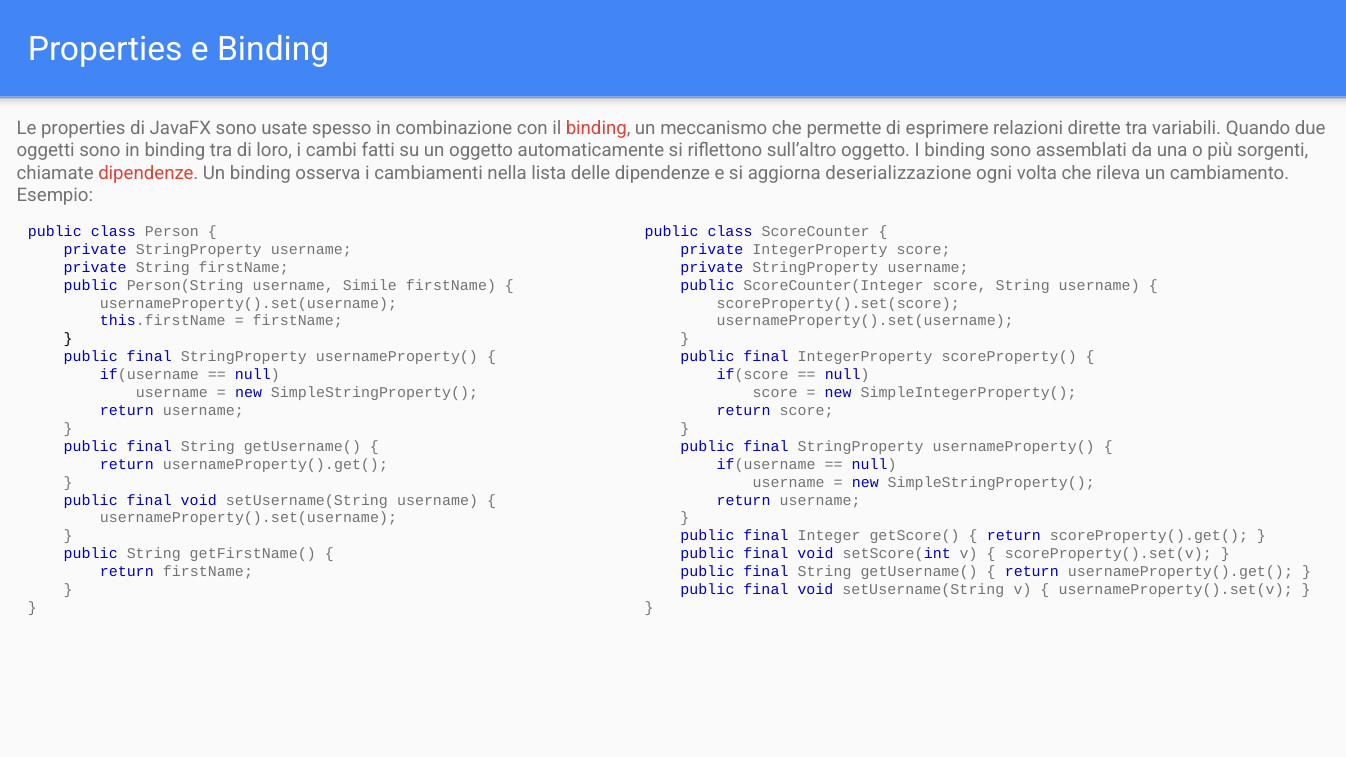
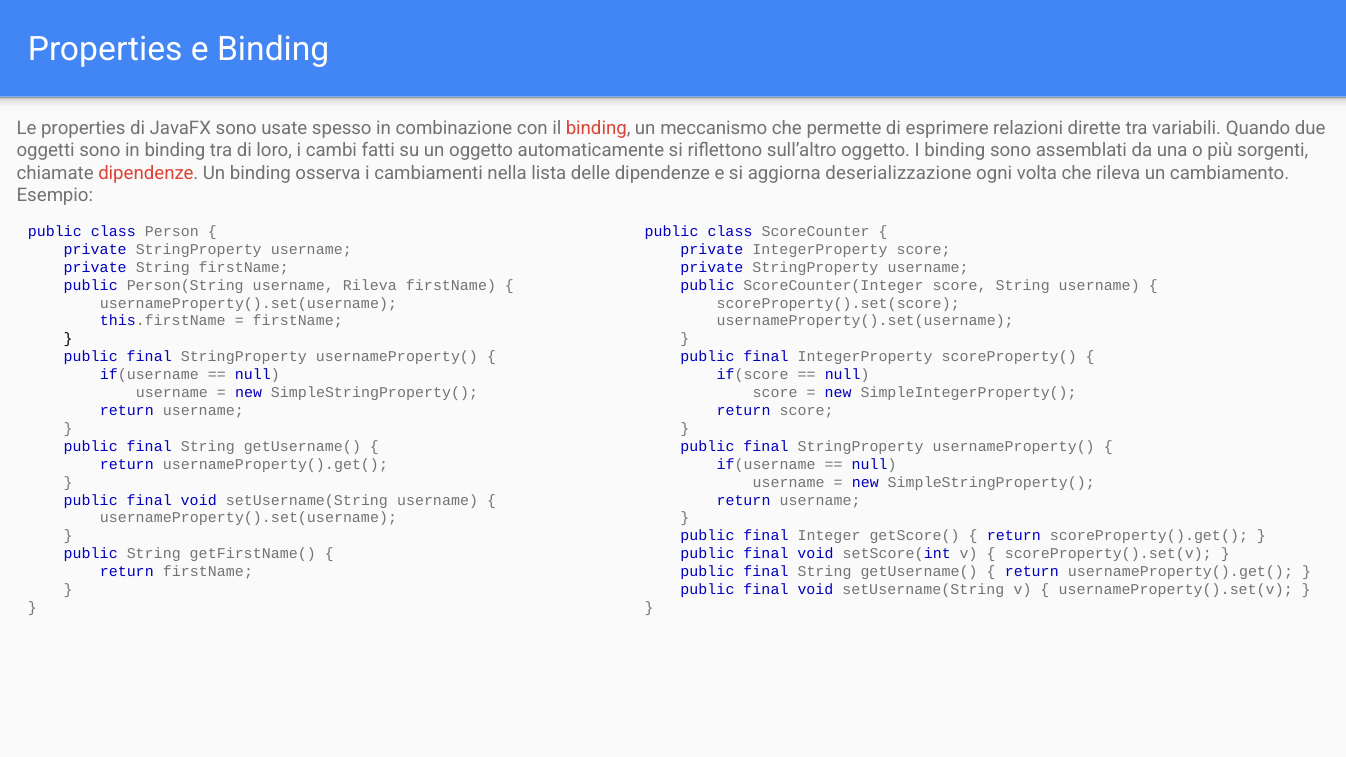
username Simile: Simile -> Rileva
